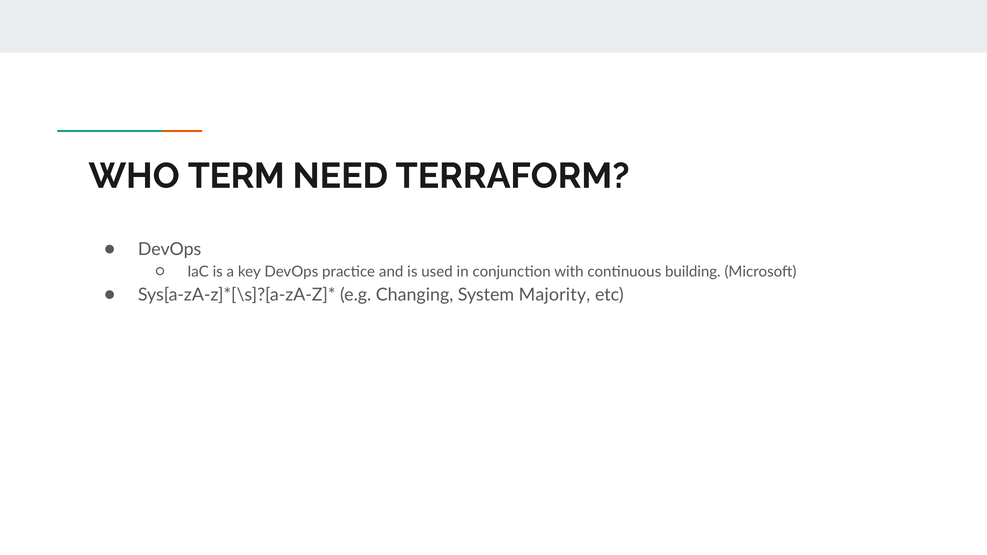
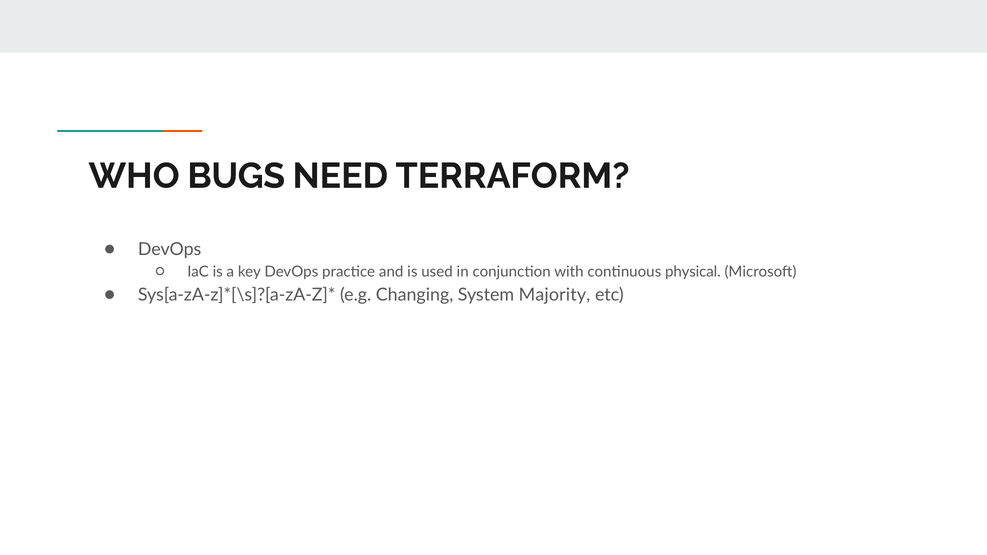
TERM: TERM -> BUGS
building: building -> physical
